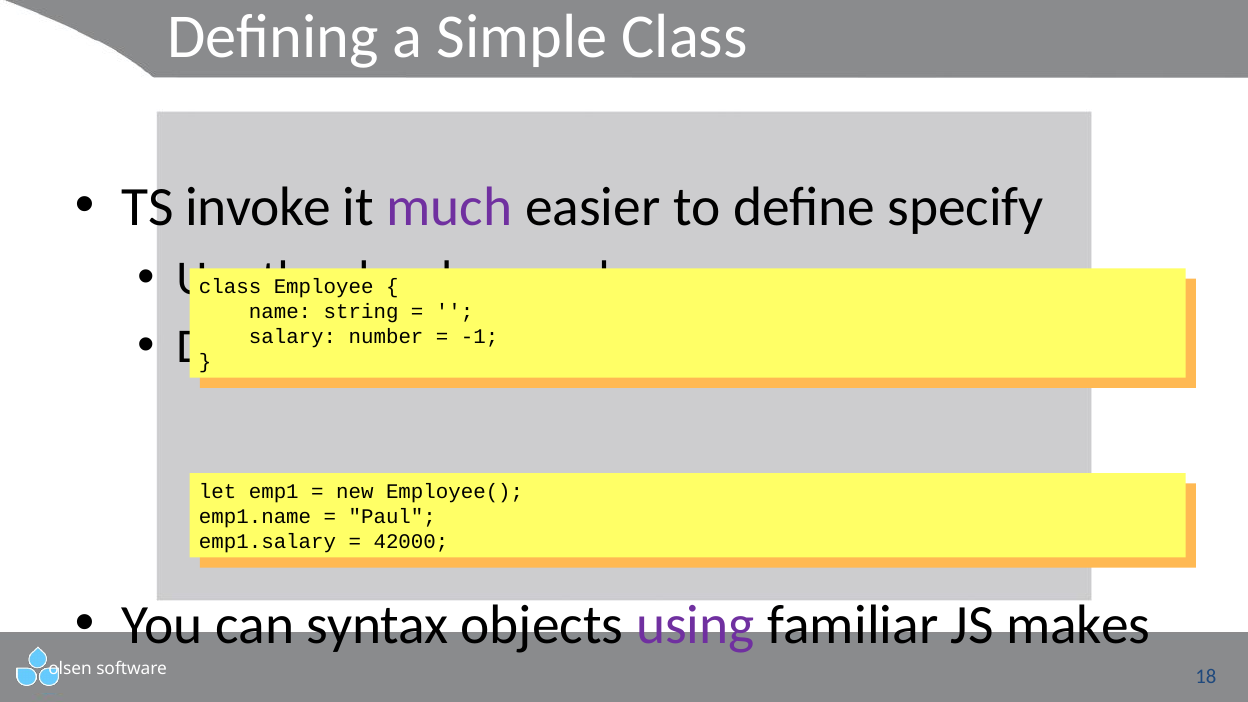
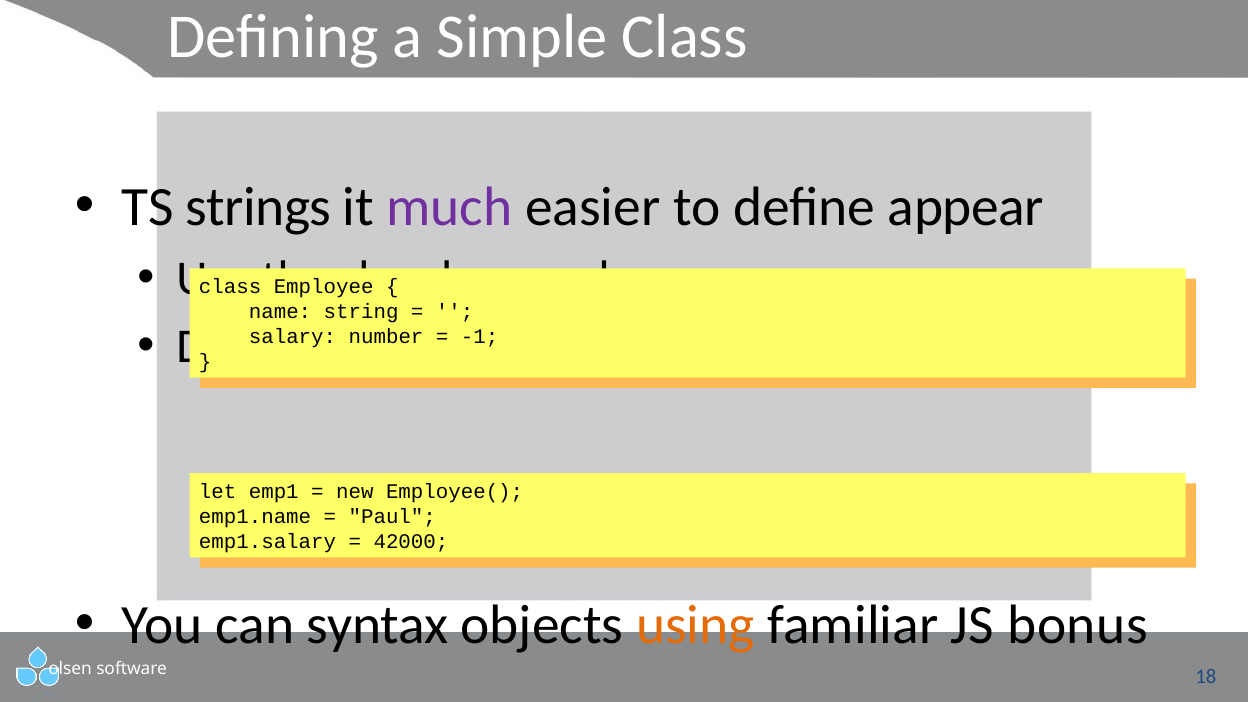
invoke: invoke -> strings
specify: specify -> appear
using at (696, 625) colour: purple -> orange
makes: makes -> bonus
